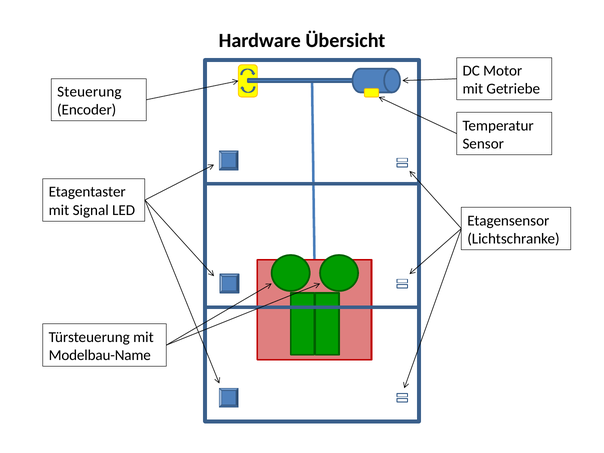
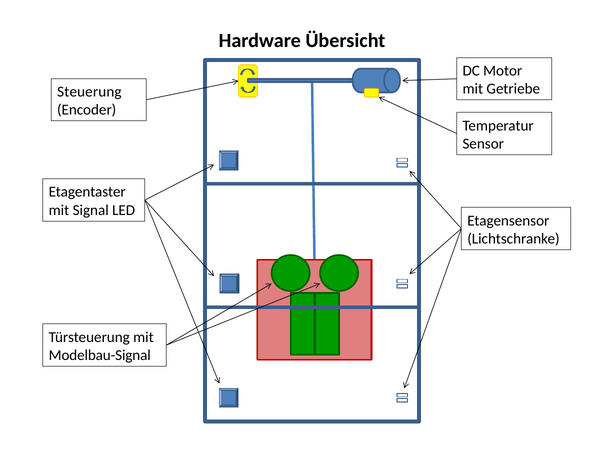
Modelbau-Name: Modelbau-Name -> Modelbau-Signal
